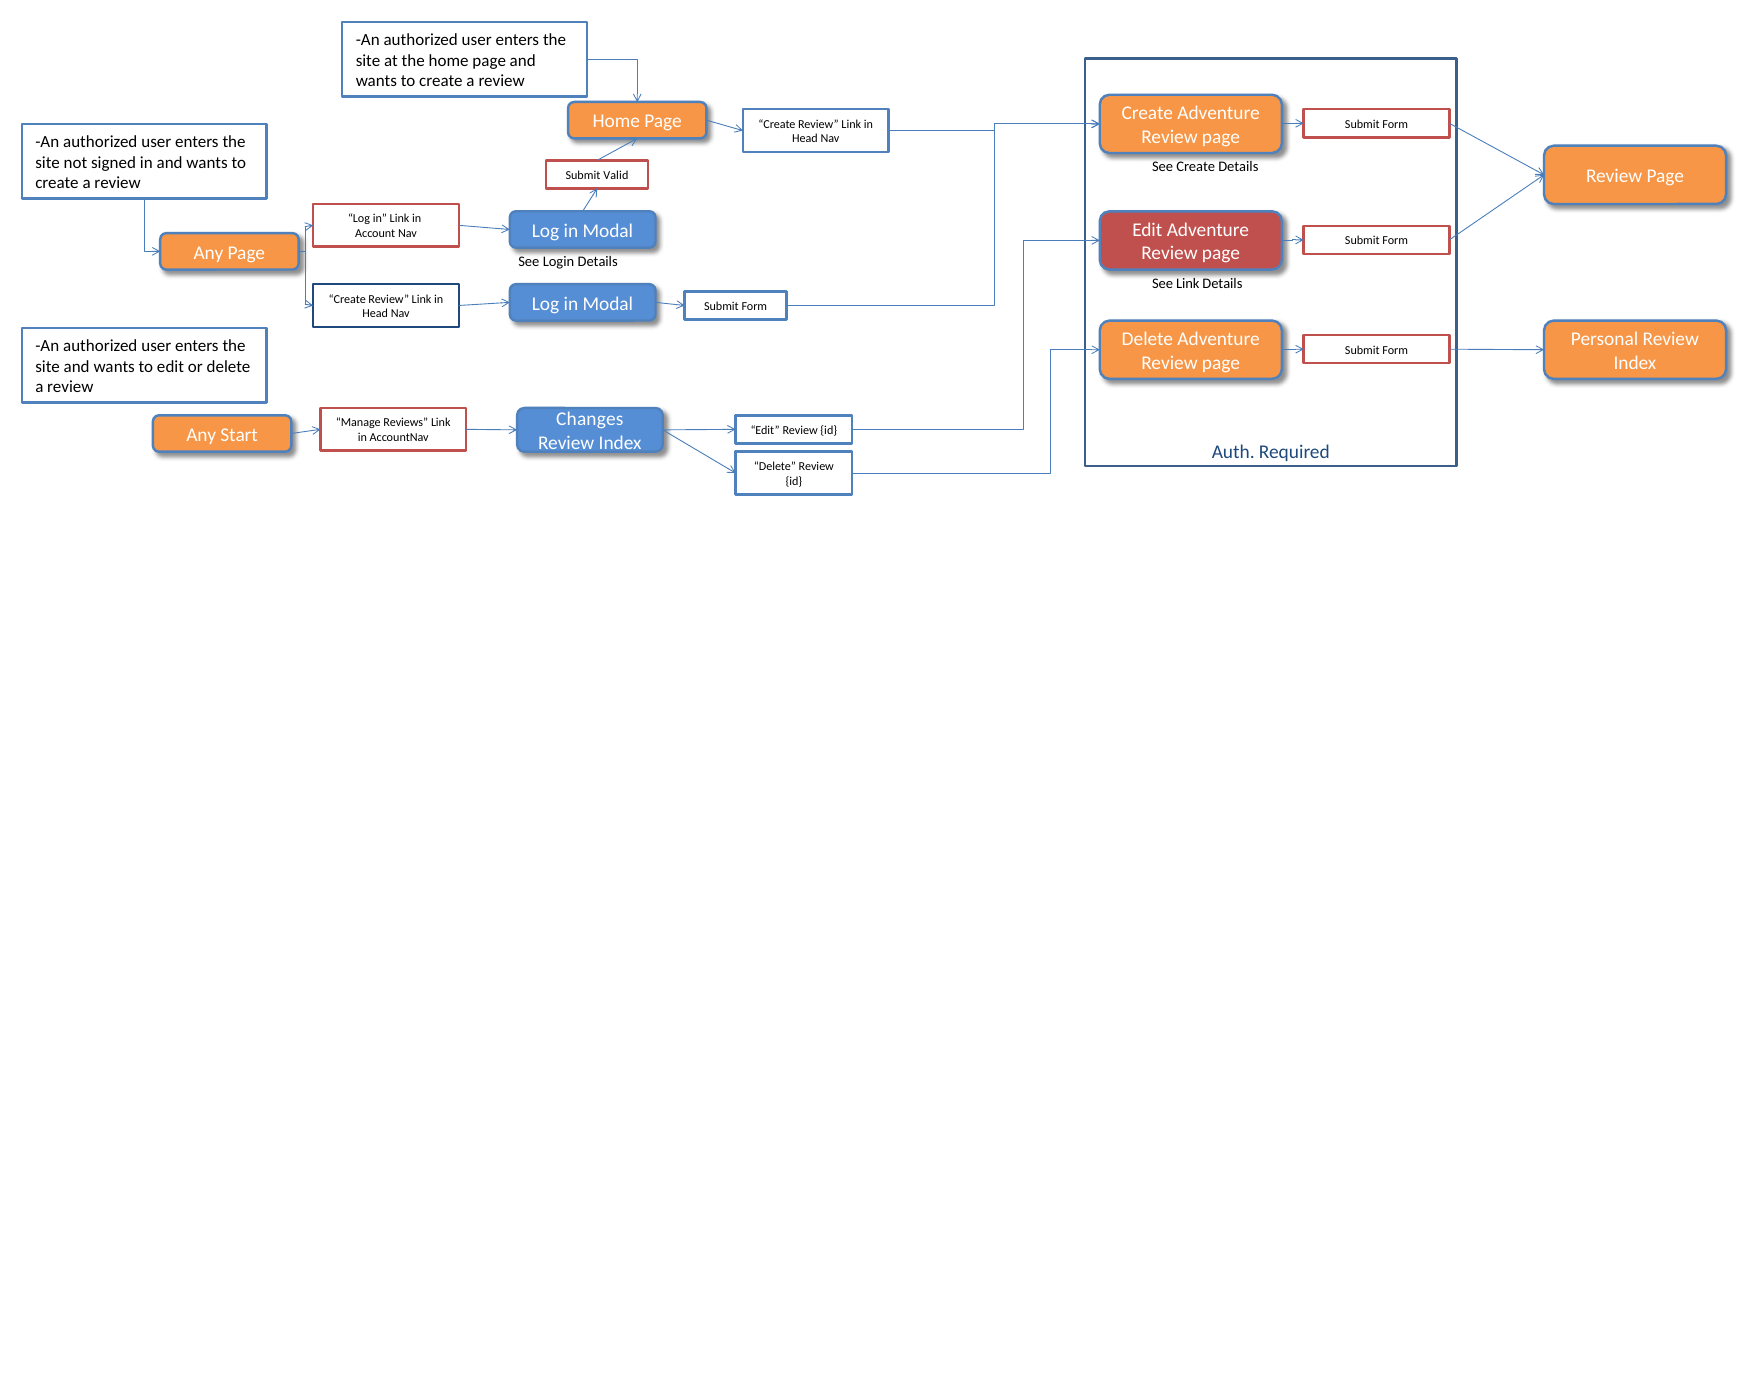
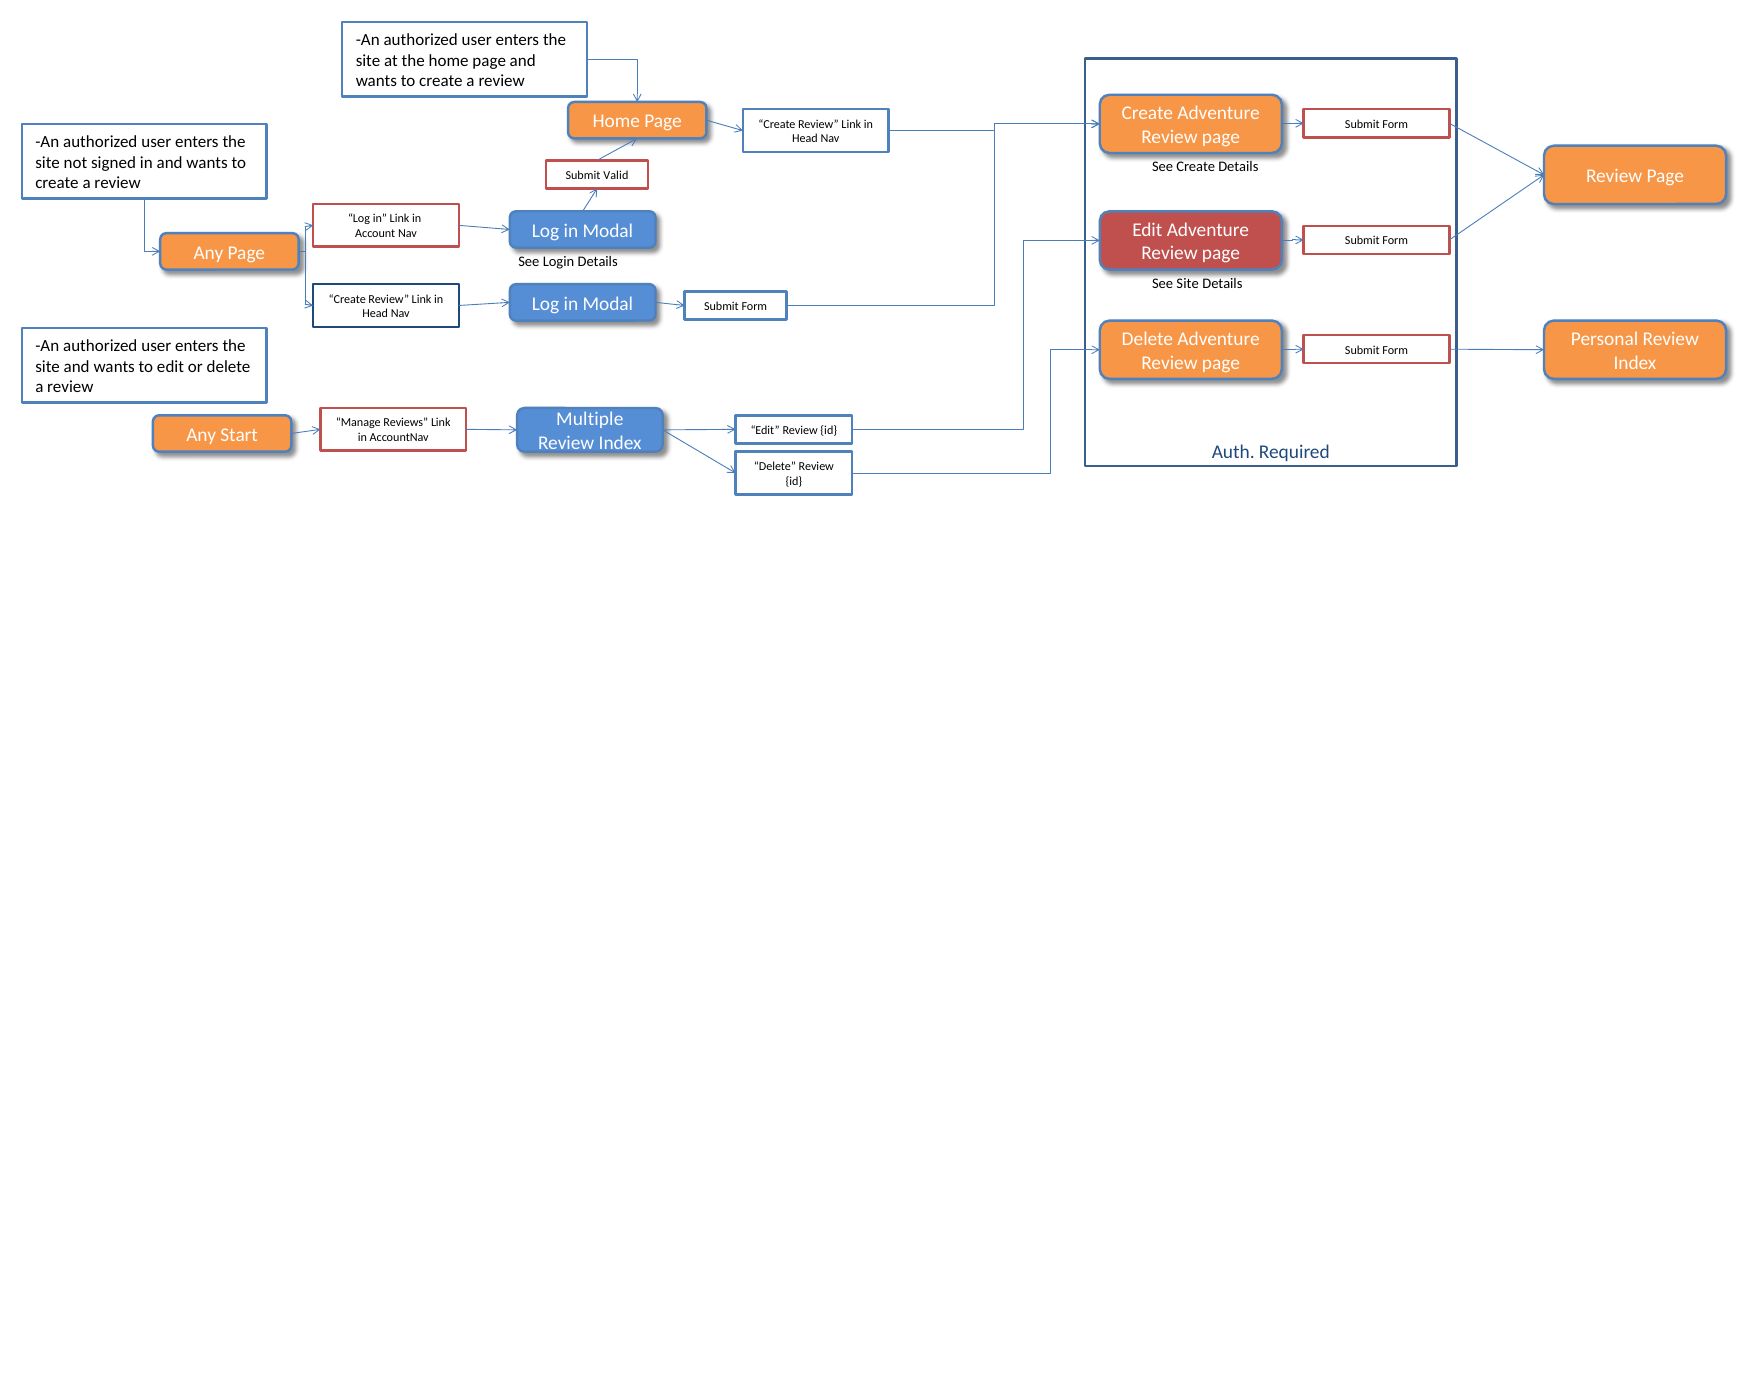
See Link: Link -> Site
Changes: Changes -> Multiple
